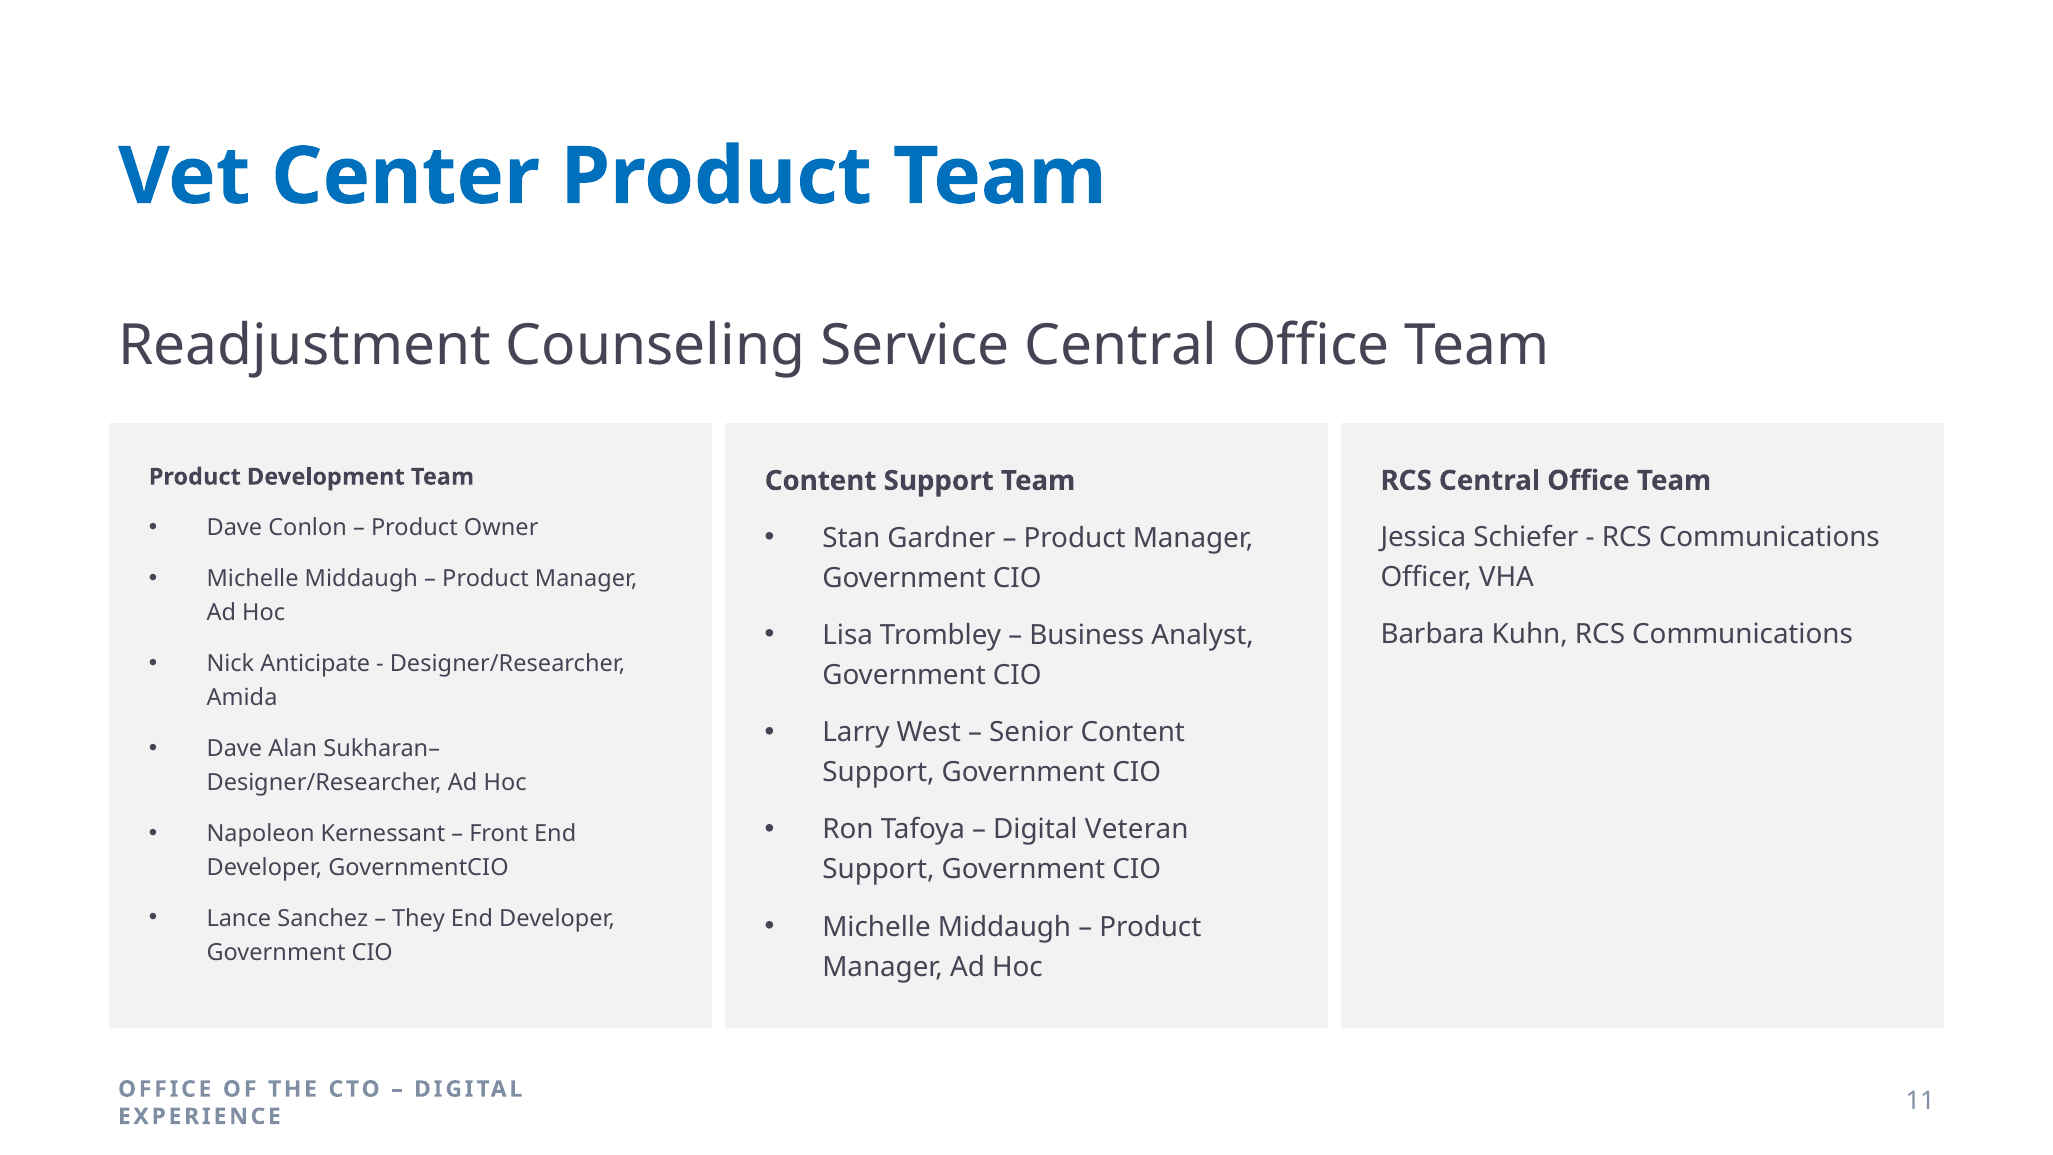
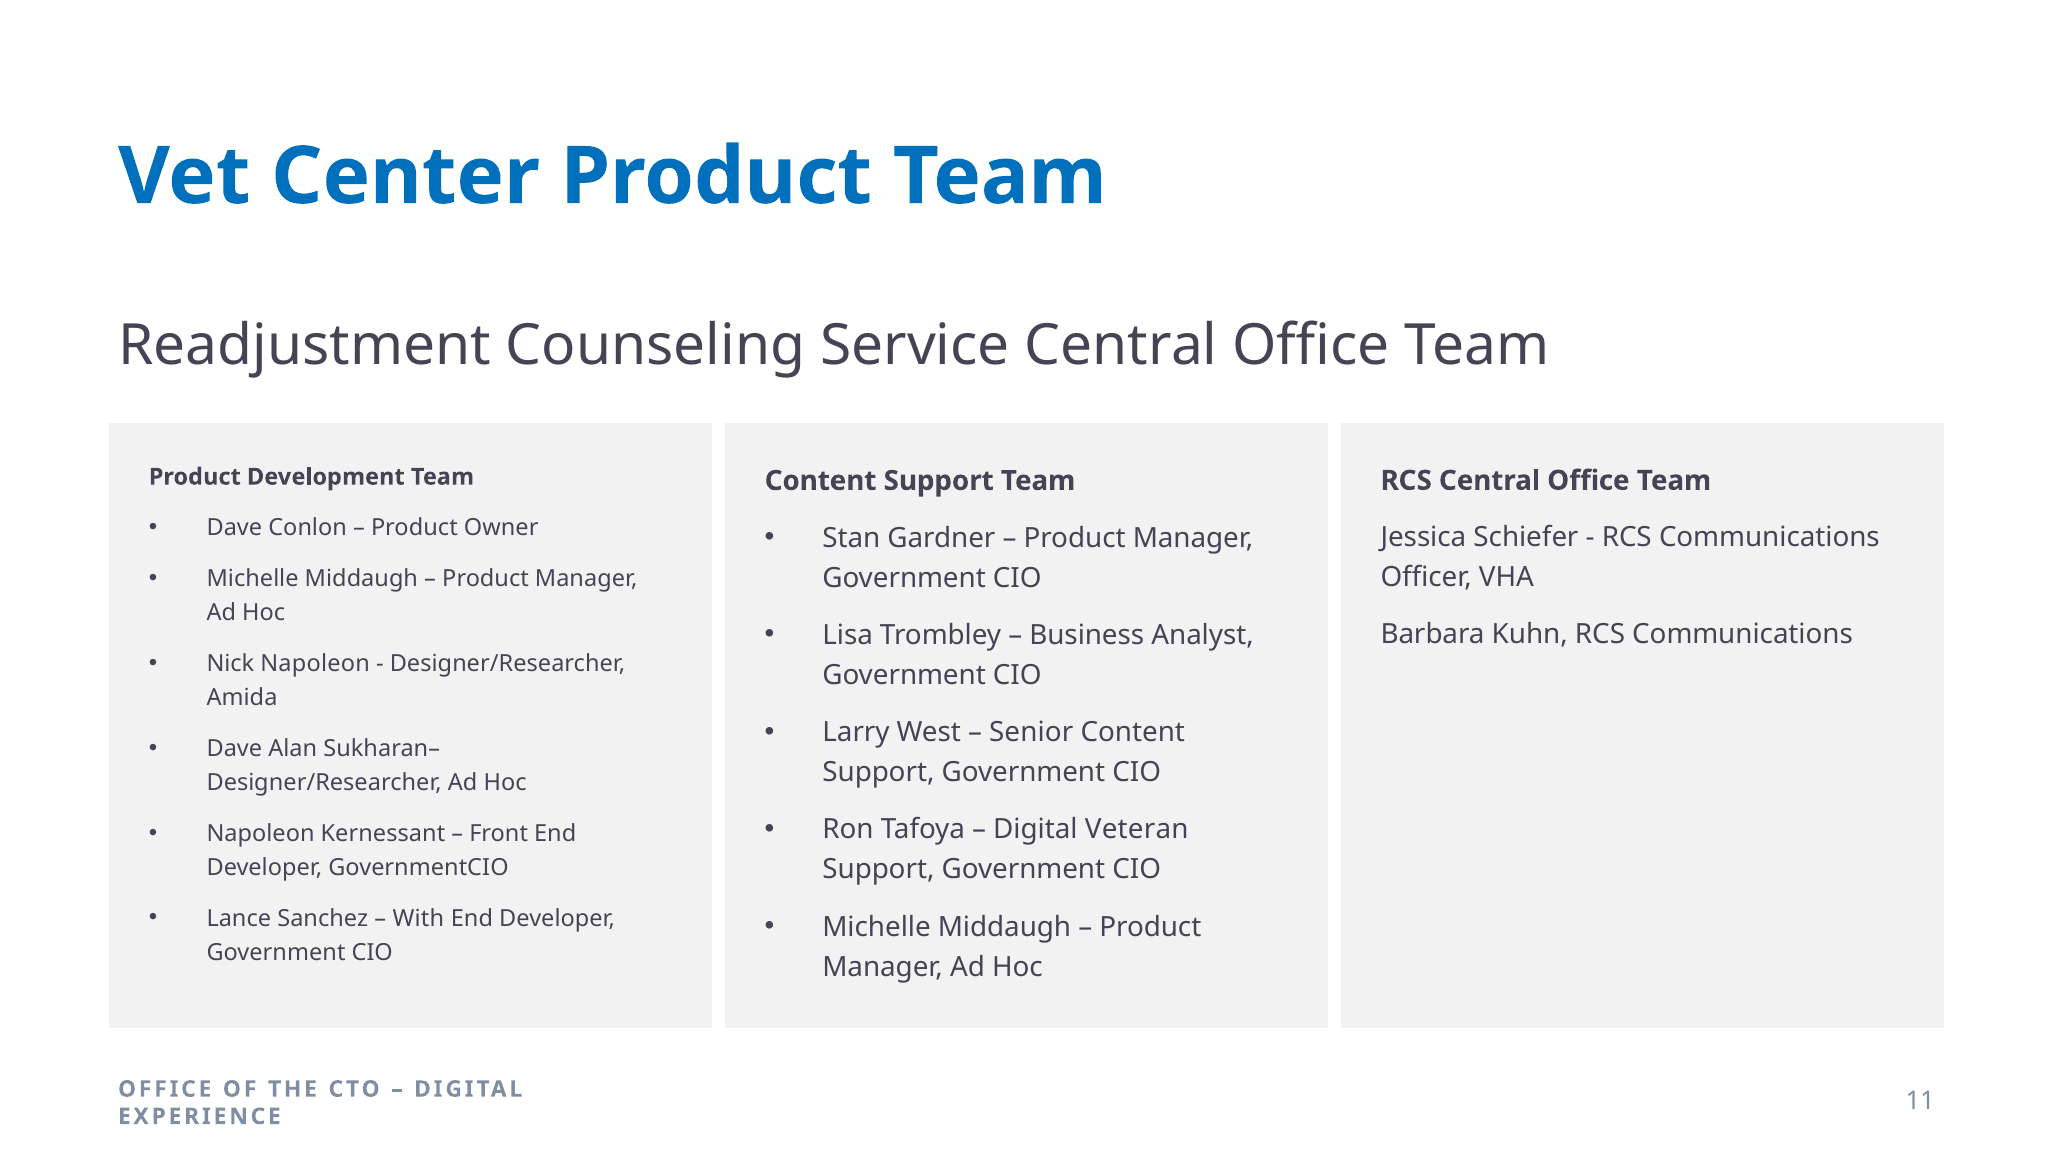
Nick Anticipate: Anticipate -> Napoleon
They: They -> With
